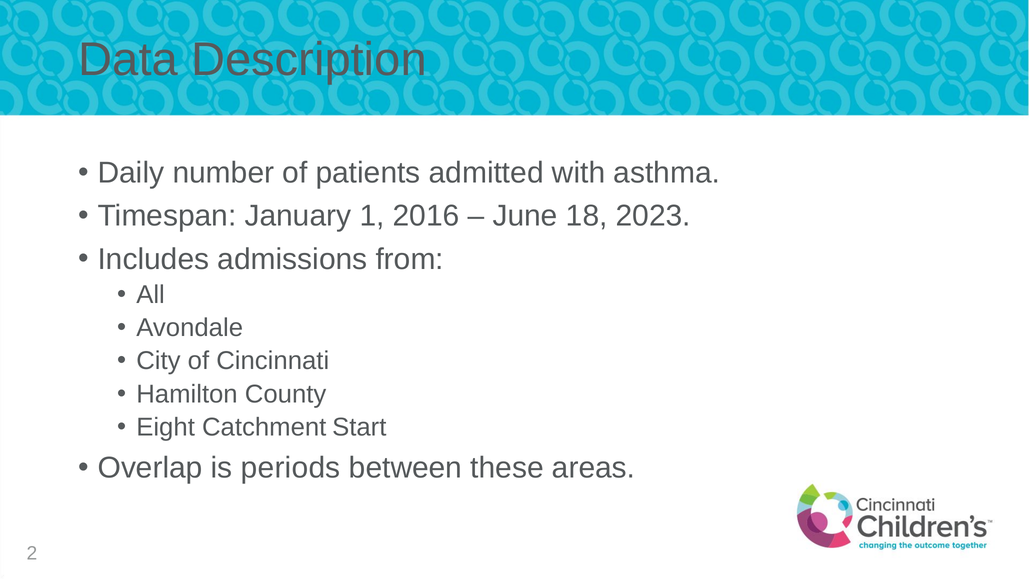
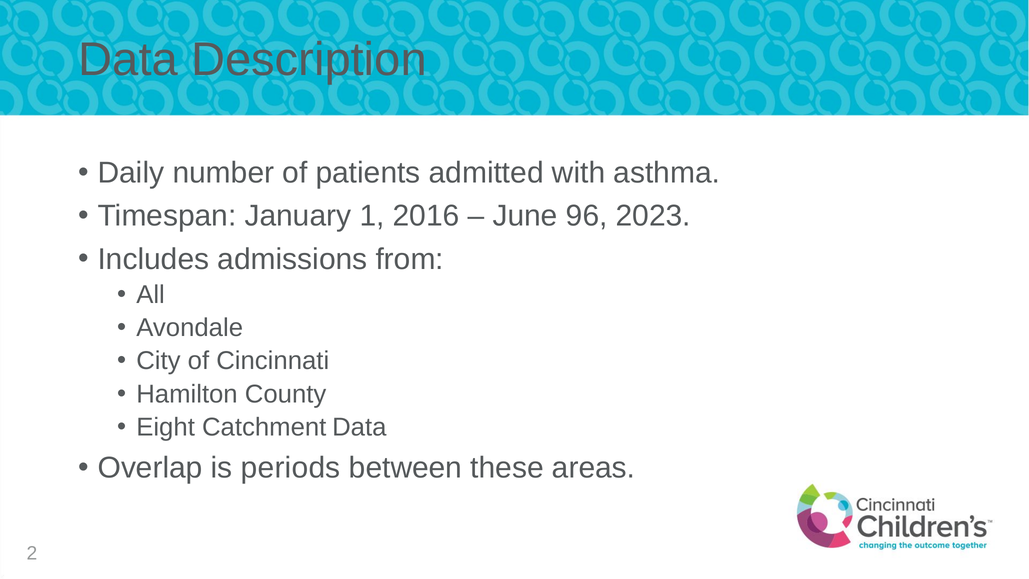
18: 18 -> 96
Catchment Start: Start -> Data
